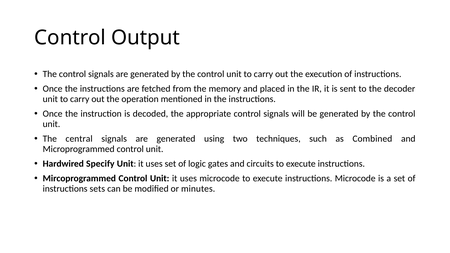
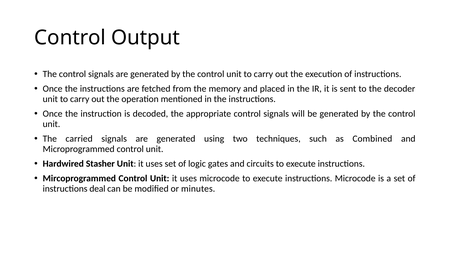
central: central -> carried
Specify: Specify -> Stasher
sets: sets -> deal
